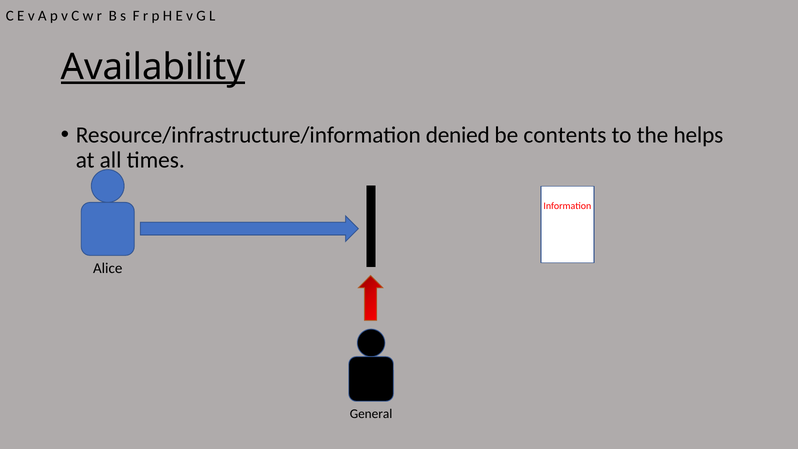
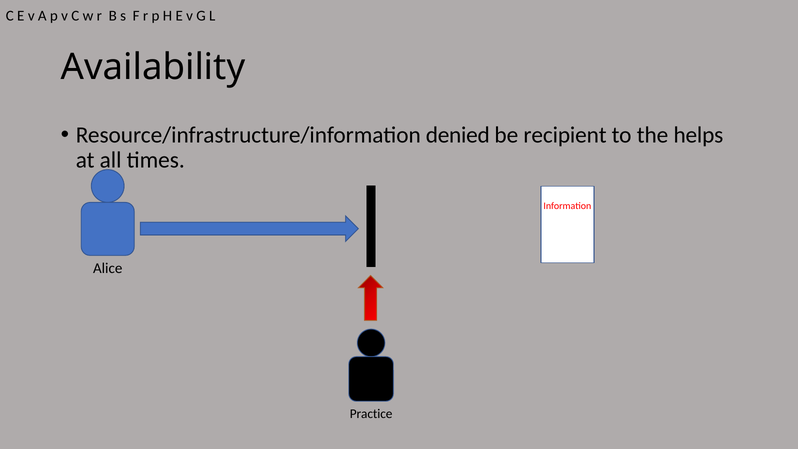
Availability underline: present -> none
contents: contents -> recipient
General: General -> Practice
